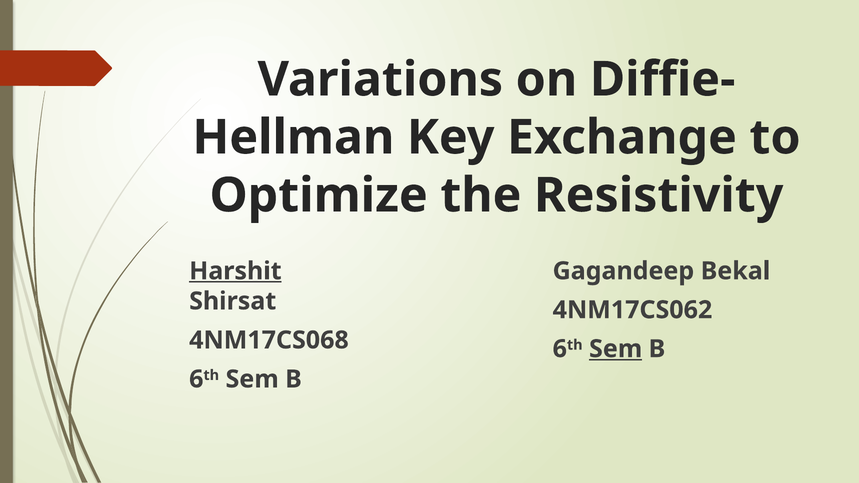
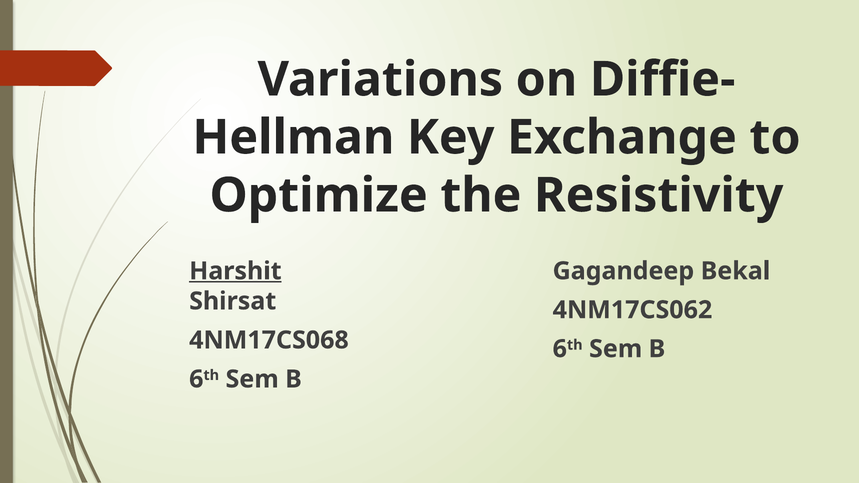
Sem at (616, 349) underline: present -> none
